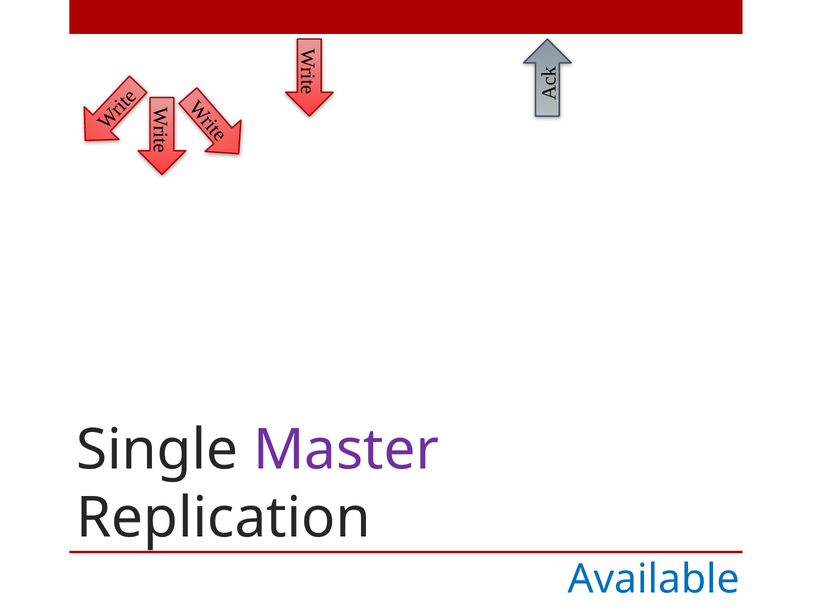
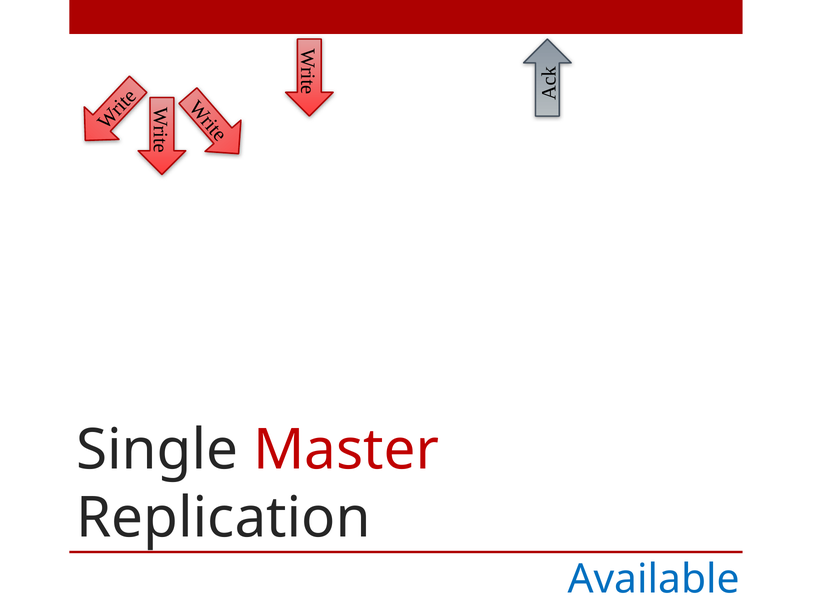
Master colour: purple -> red
